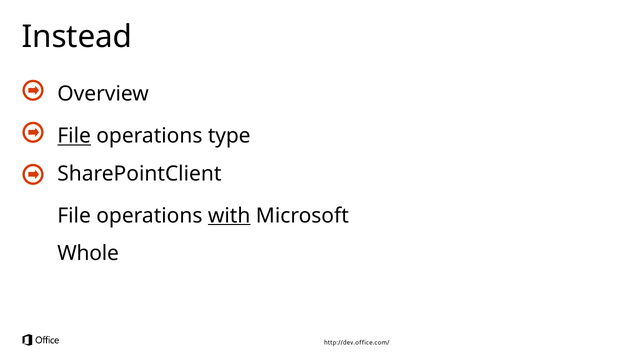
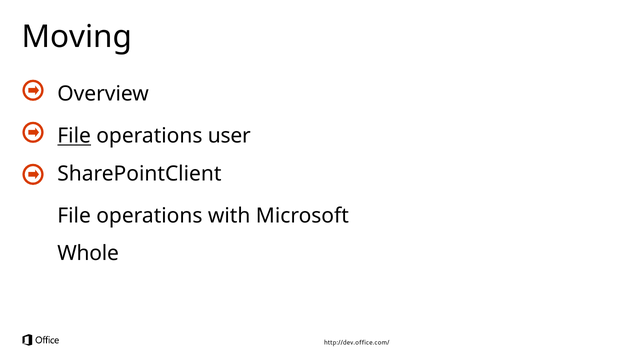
Instead: Instead -> Moving
type: type -> user
with underline: present -> none
